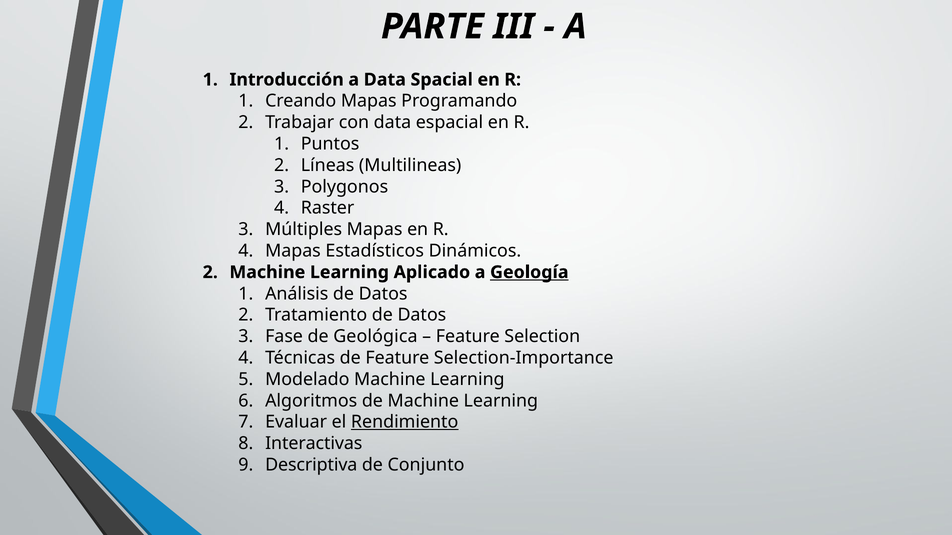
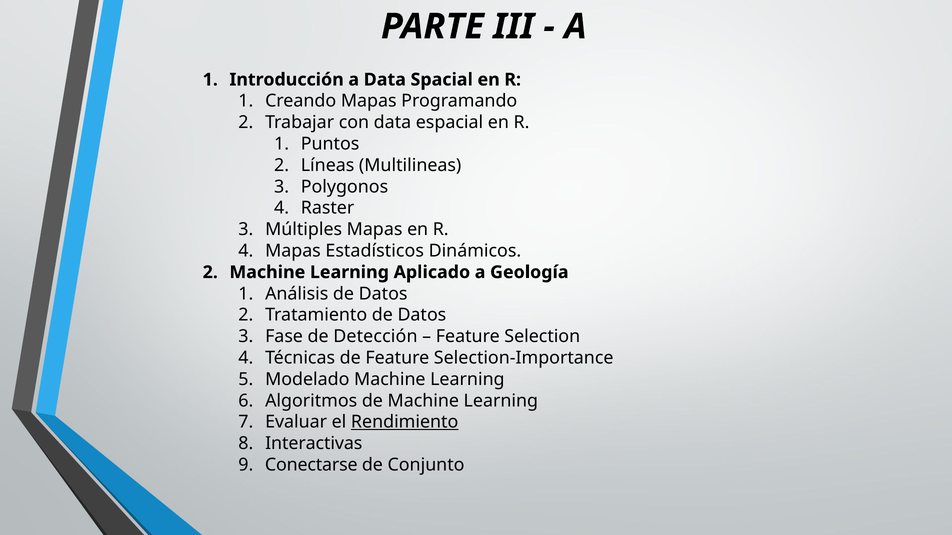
Geología underline: present -> none
Geológica: Geológica -> Detección
Descriptiva: Descriptiva -> Conectarse
